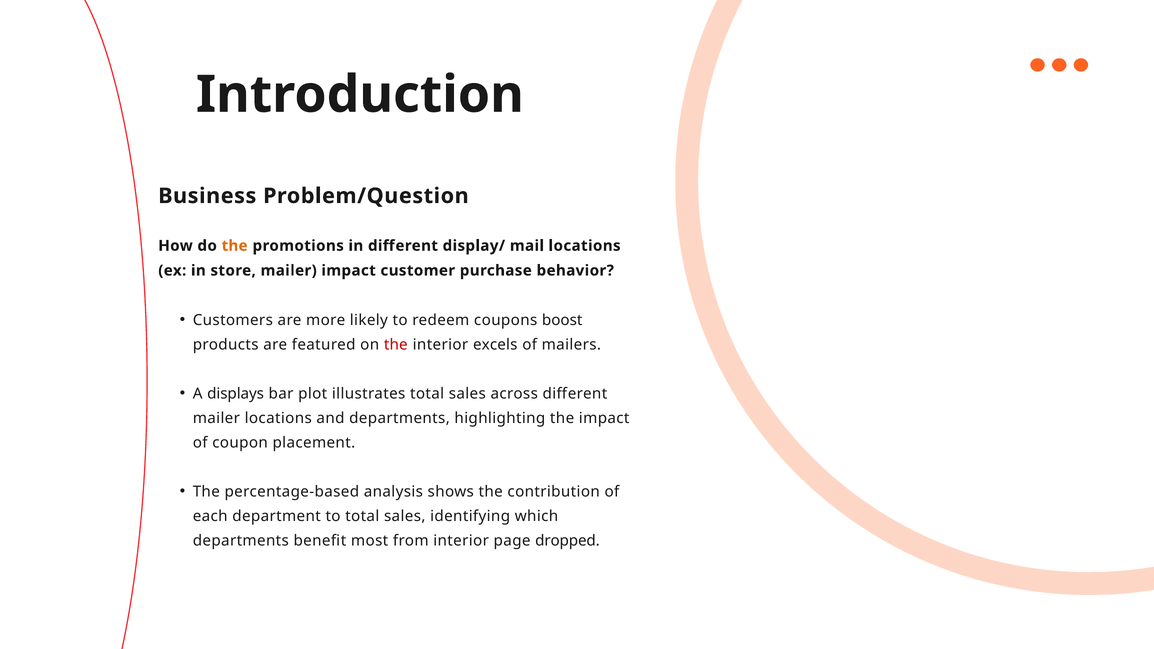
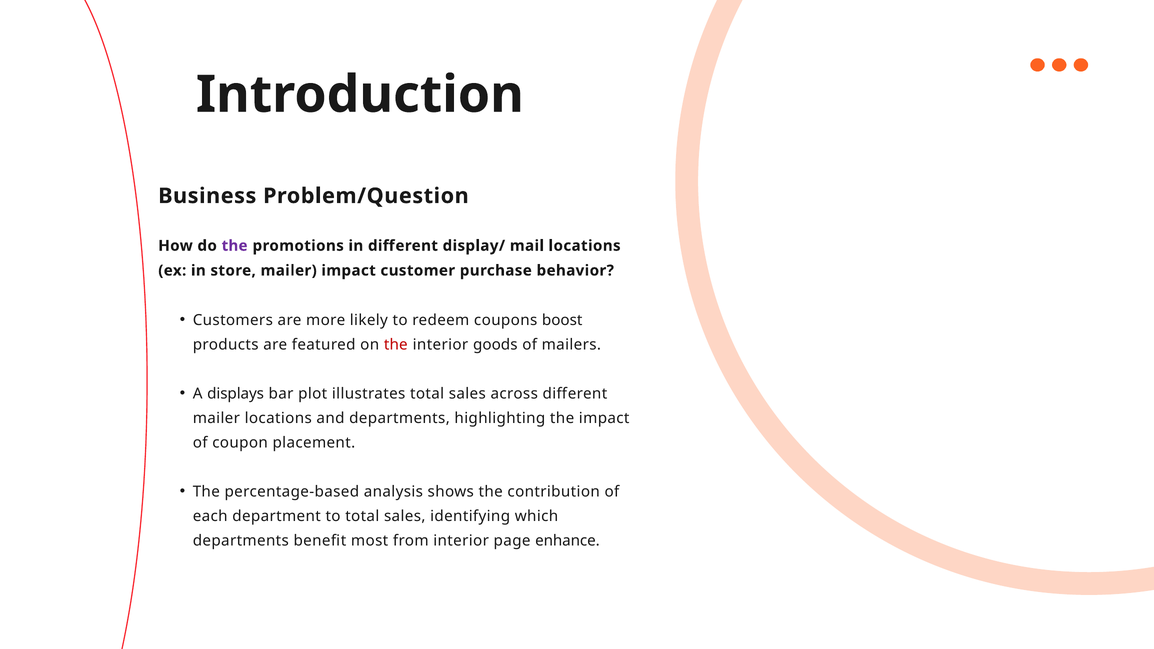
the at (235, 246) colour: orange -> purple
excels: excels -> goods
dropped: dropped -> enhance
